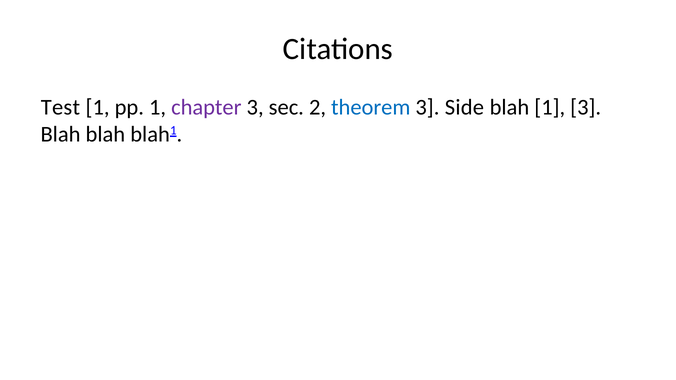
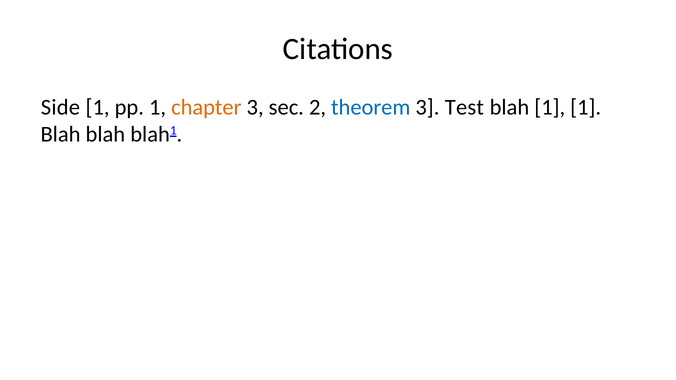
Test: Test -> Side
chapter colour: purple -> orange
Side: Side -> Test
1 3: 3 -> 1
